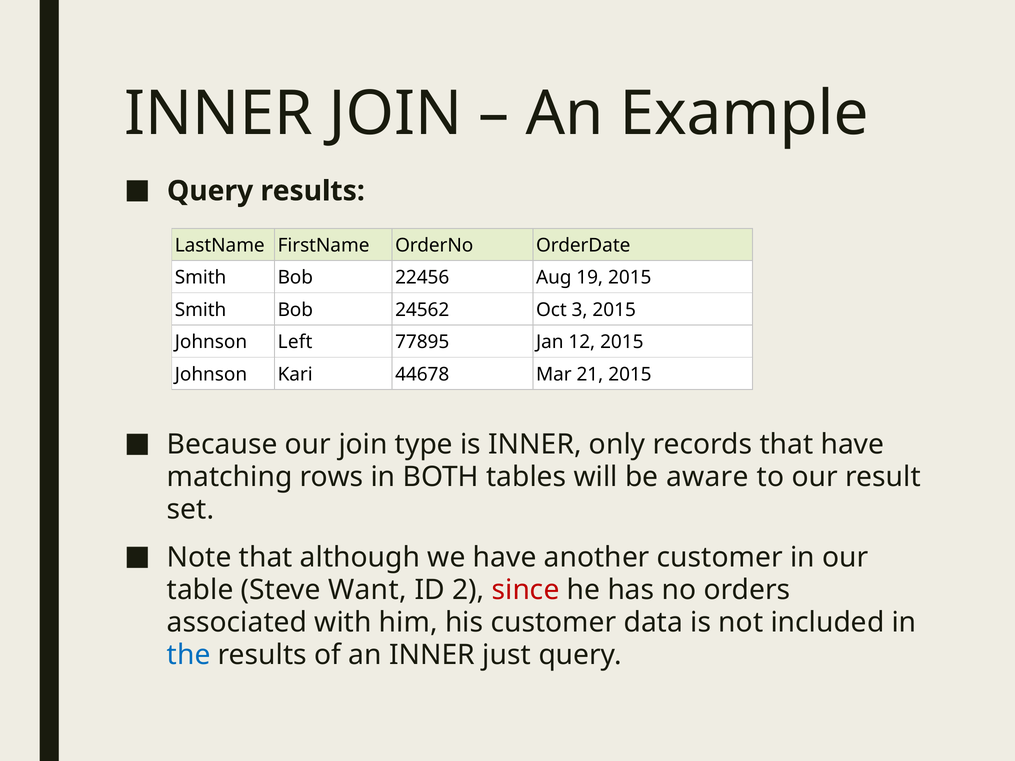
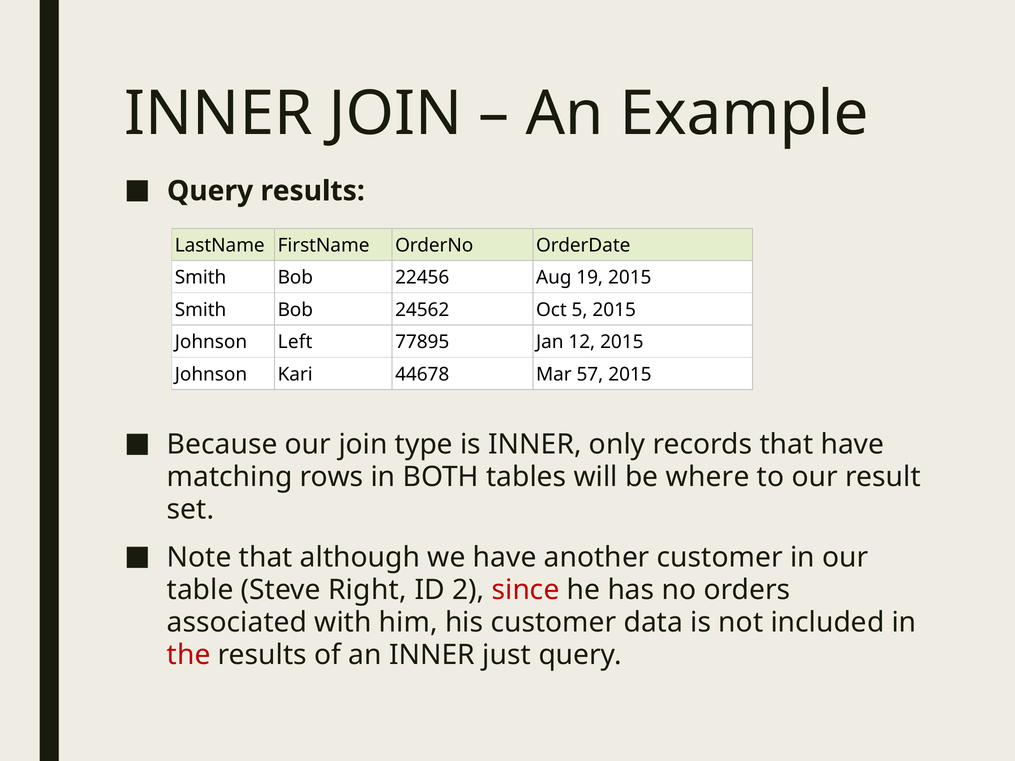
3: 3 -> 5
21: 21 -> 57
aware: aware -> where
Want: Want -> Right
the colour: blue -> red
